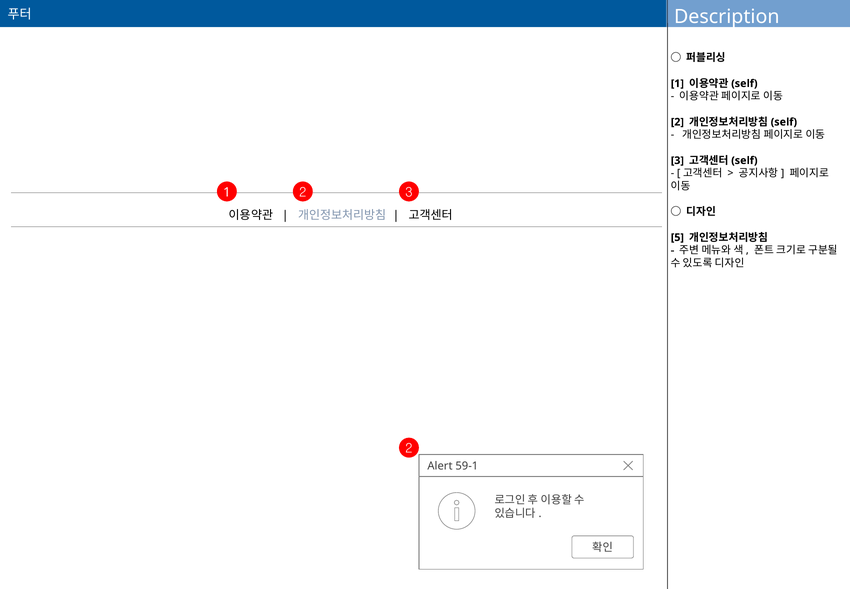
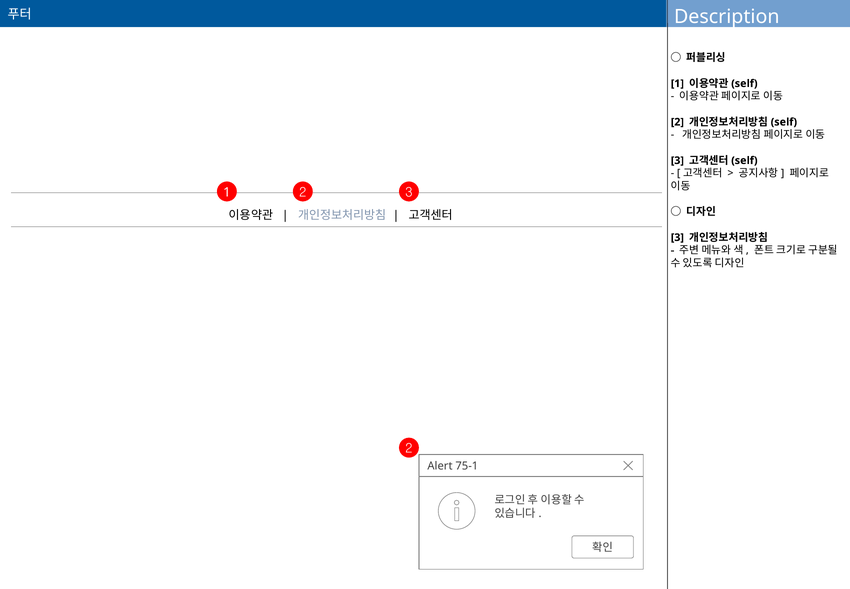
5 at (677, 237): 5 -> 3
59-1: 59-1 -> 75-1
